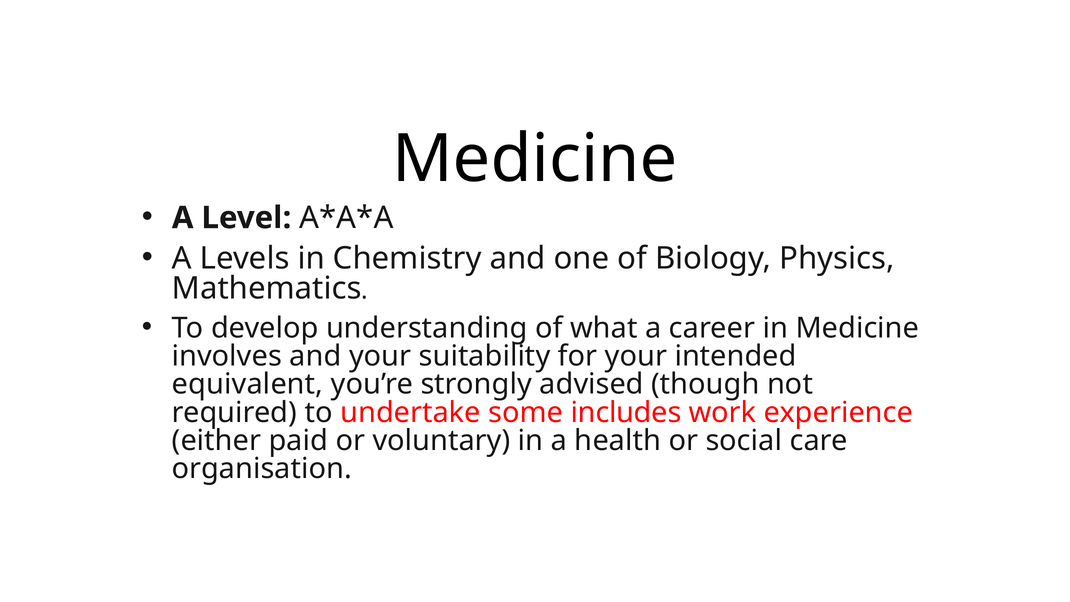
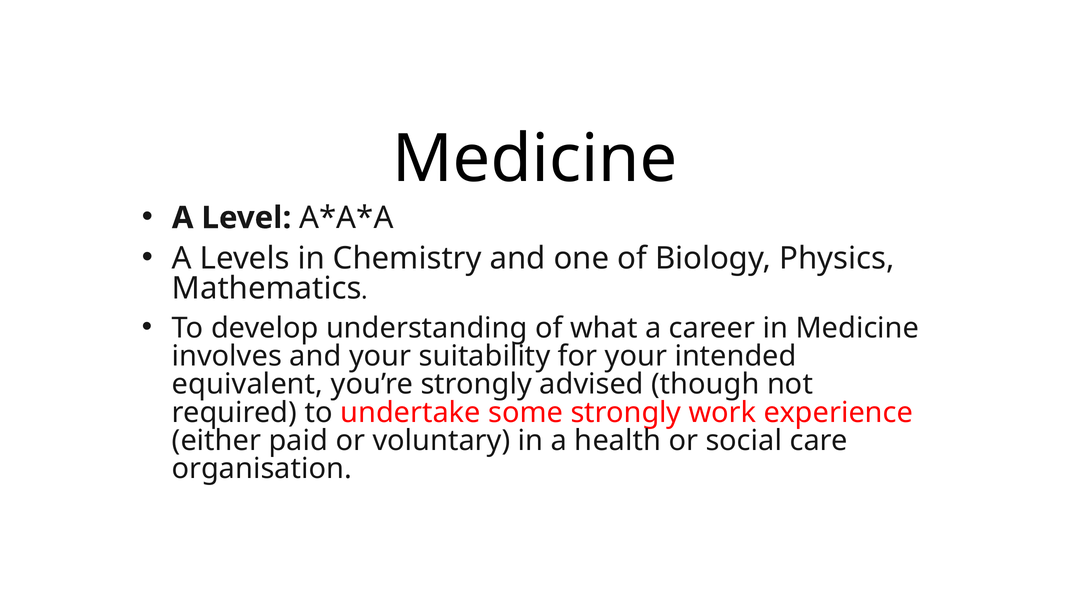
some includes: includes -> strongly
